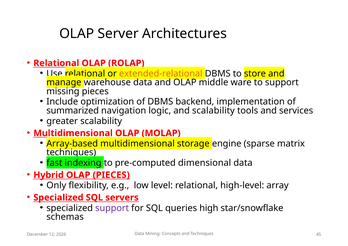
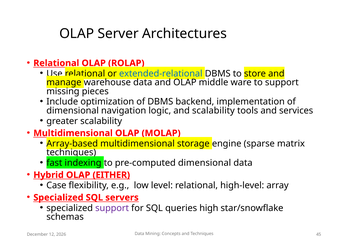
extended-relational colour: orange -> blue
summarized at (73, 111): summarized -> dimensional
OLAP PIECES: PIECES -> EITHER
Only: Only -> Case
